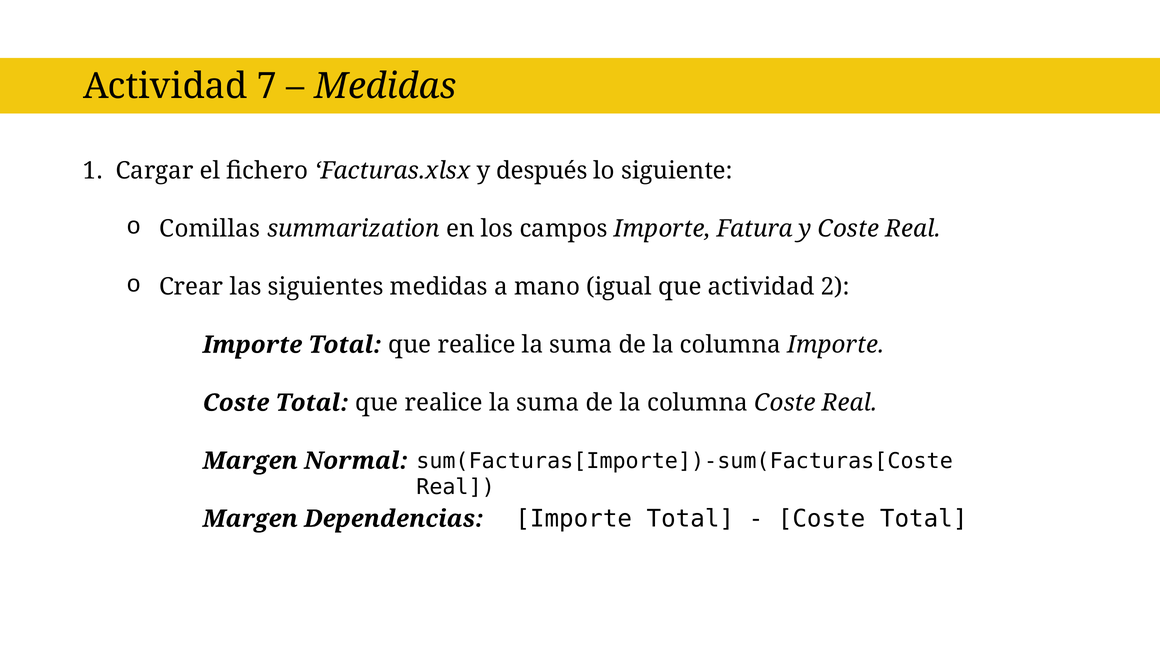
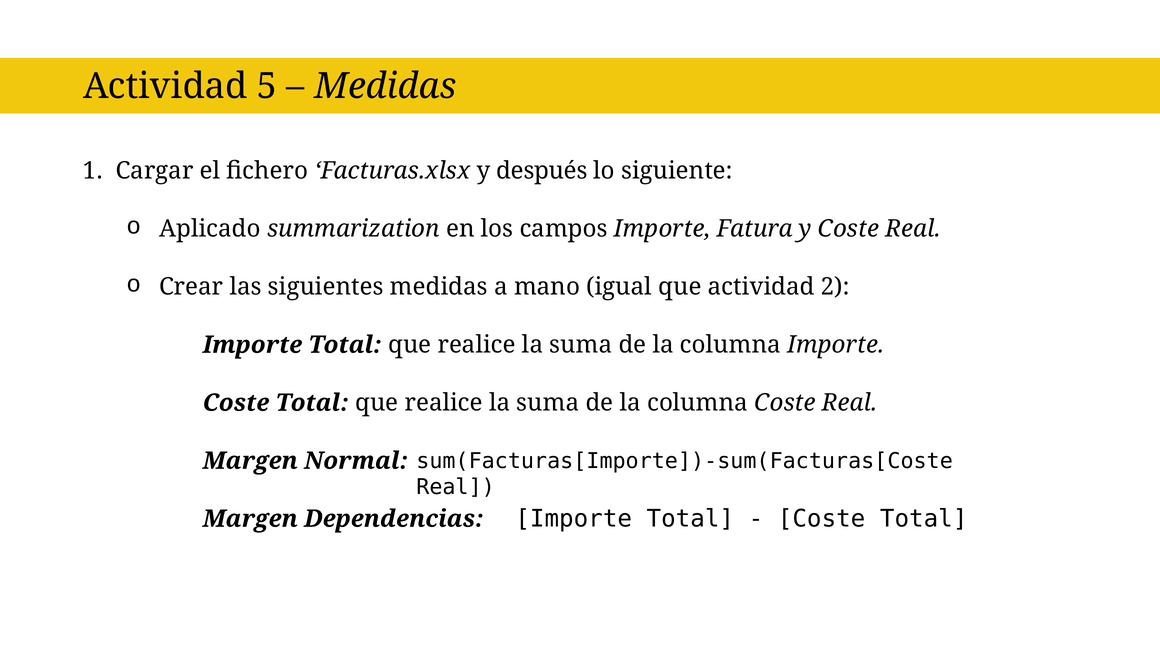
7: 7 -> 5
Comillas: Comillas -> Aplicado
